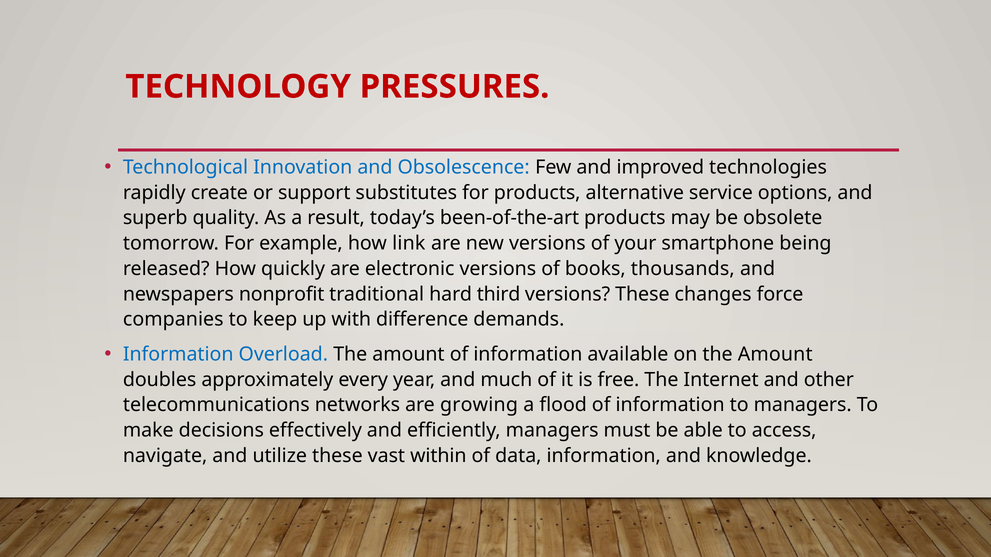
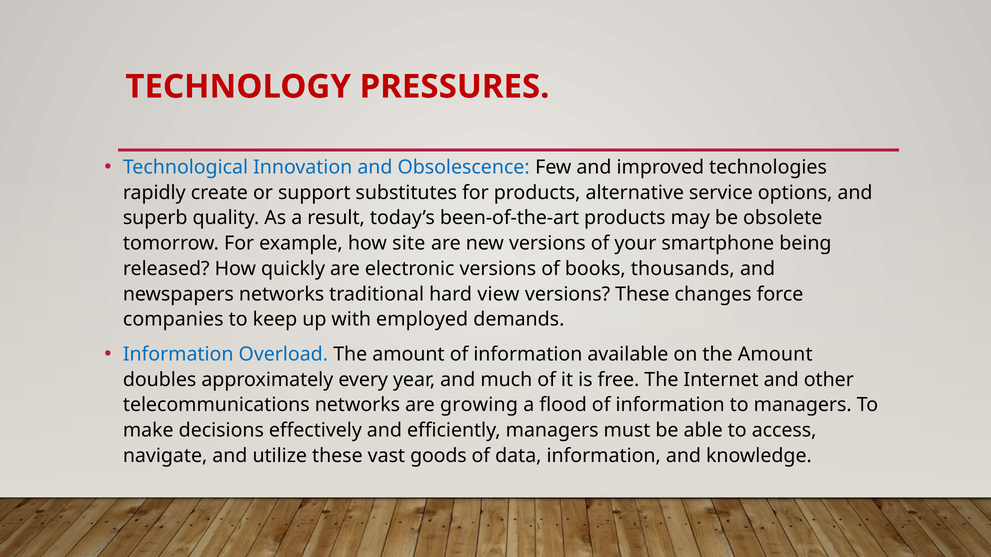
link: link -> site
newspapers nonprofit: nonprofit -> networks
third: third -> view
difference: difference -> employed
within: within -> goods
